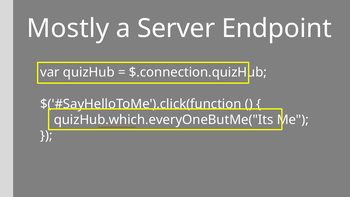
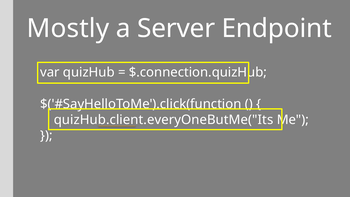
quizHub.which.everyOneButMe("Its: quizHub.which.everyOneButMe("Its -> quizHub.client.everyOneButMe("Its
